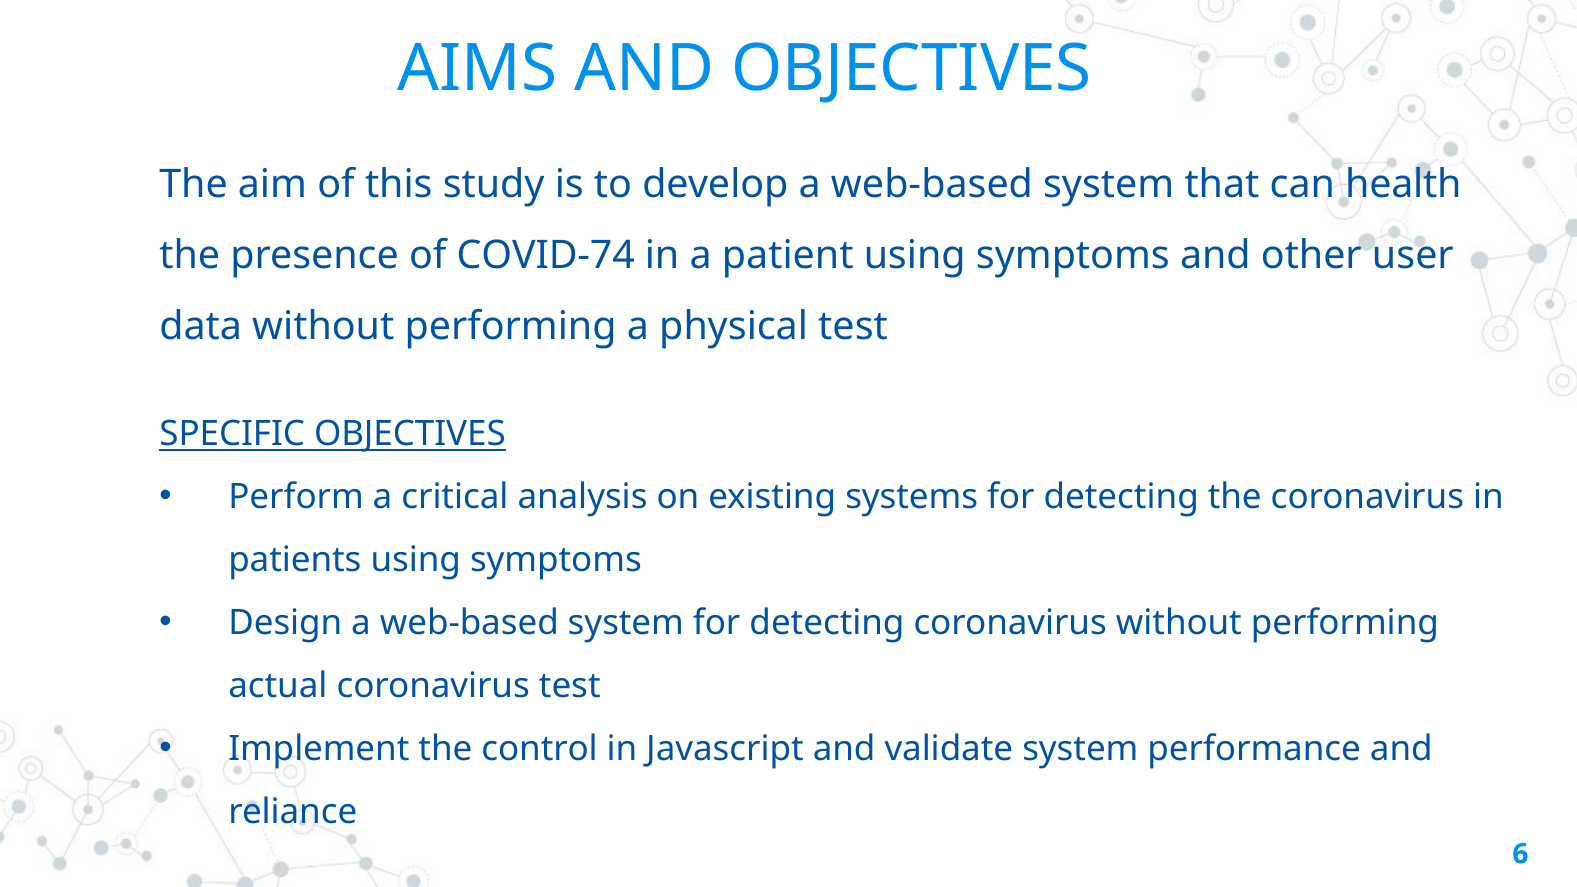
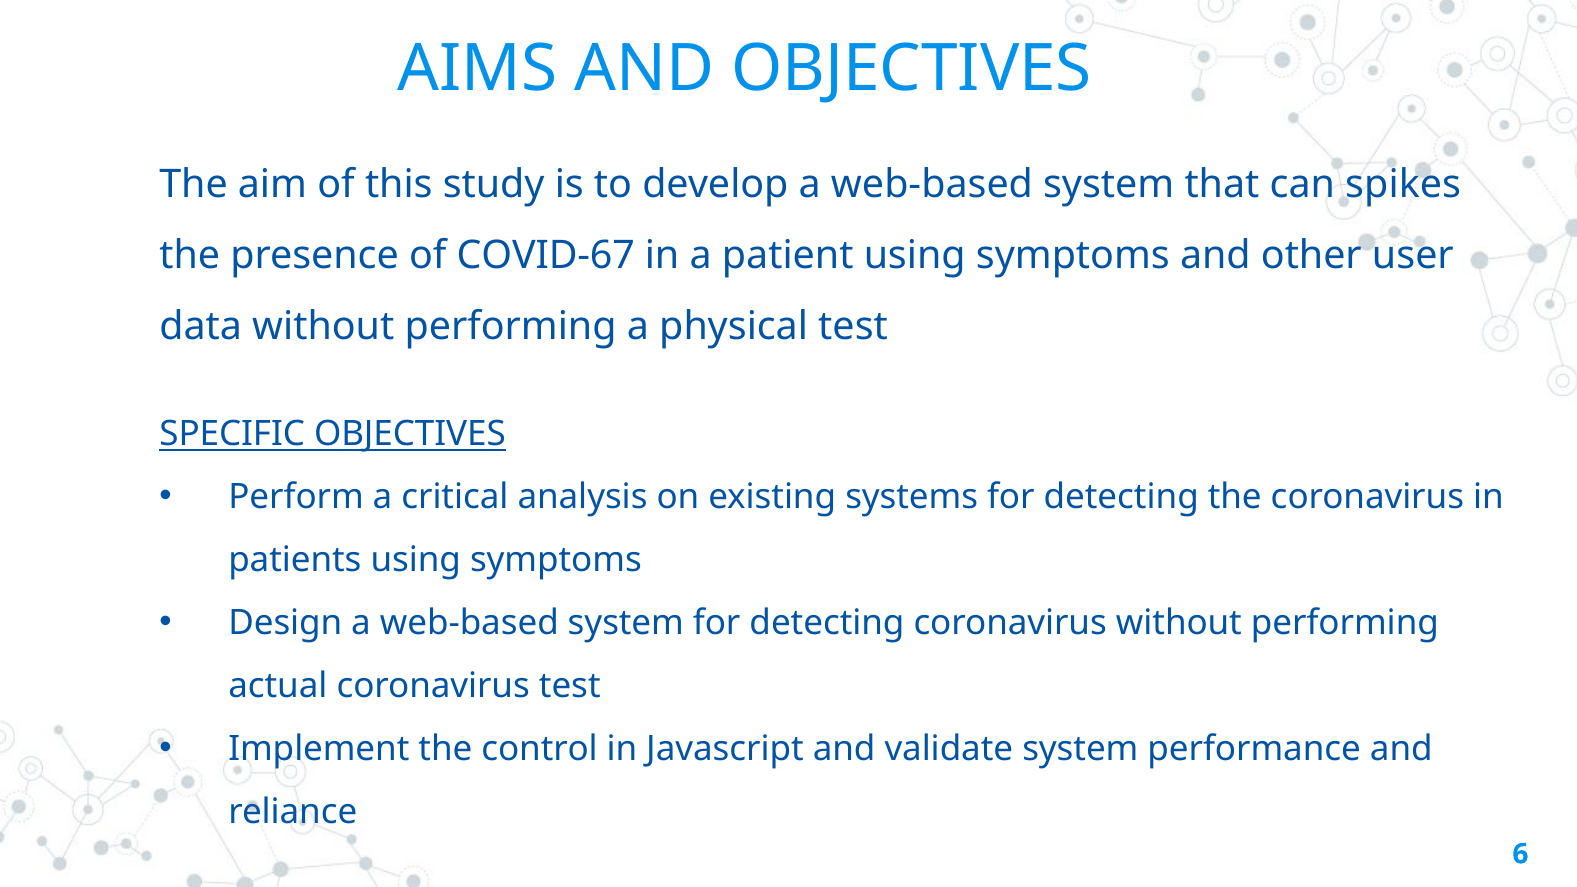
health: health -> spikes
COVID-74: COVID-74 -> COVID-67
